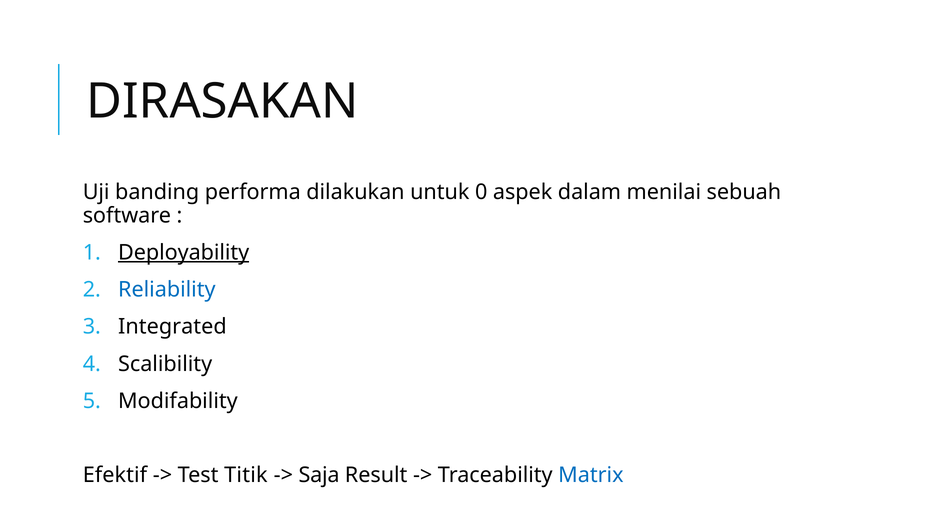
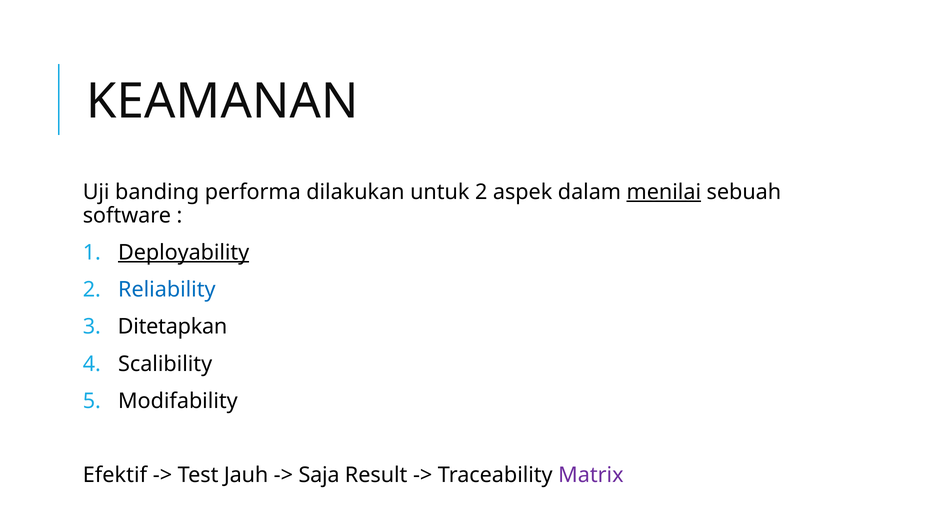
DIRASAKAN: DIRASAKAN -> KEAMANAN
untuk 0: 0 -> 2
menilai underline: none -> present
Integrated: Integrated -> Ditetapkan
Titik: Titik -> Jauh
Matrix colour: blue -> purple
